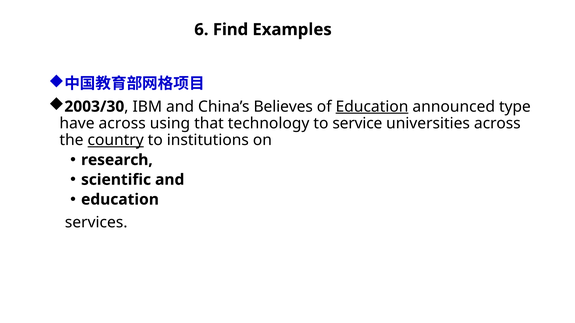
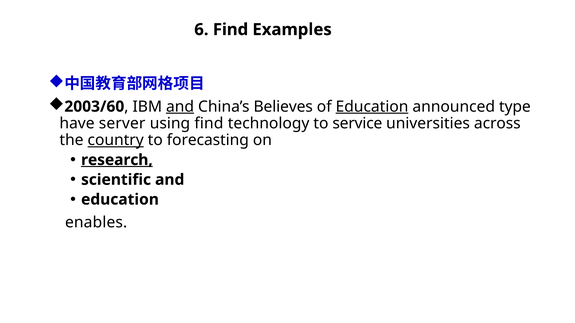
2003/30: 2003/30 -> 2003/60
and at (180, 107) underline: none -> present
have across: across -> server
using that: that -> find
institutions: institutions -> forecasting
research underline: none -> present
services: services -> enables
